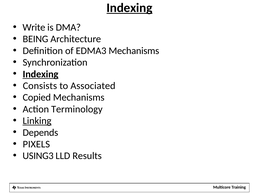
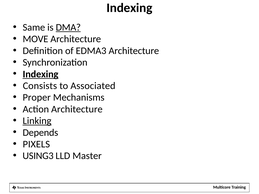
Indexing at (129, 8) underline: present -> none
Write: Write -> Same
DMA underline: none -> present
BEING: BEING -> MOVE
EDMA3 Mechanisms: Mechanisms -> Architecture
Copied: Copied -> Proper
Action Terminology: Terminology -> Architecture
Results: Results -> Master
